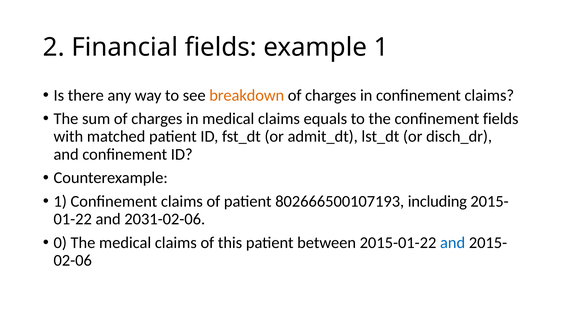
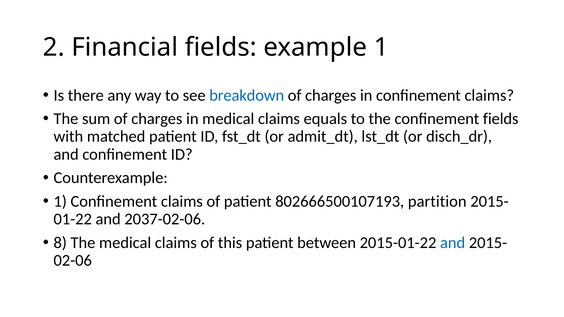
breakdown colour: orange -> blue
including: including -> partition
2031-02-06: 2031-02-06 -> 2037-02-06
0: 0 -> 8
